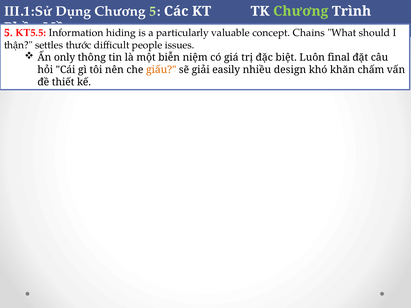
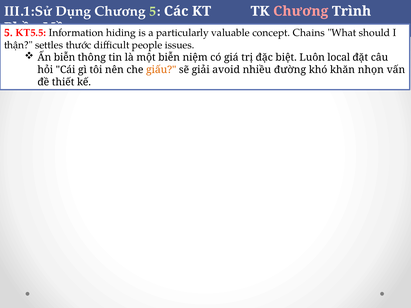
Chương at (301, 11) colour: light green -> pink
Ấn only: only -> biễn
final: final -> local
easily: easily -> avoid
design: design -> đường
chấm: chấm -> nhọn
